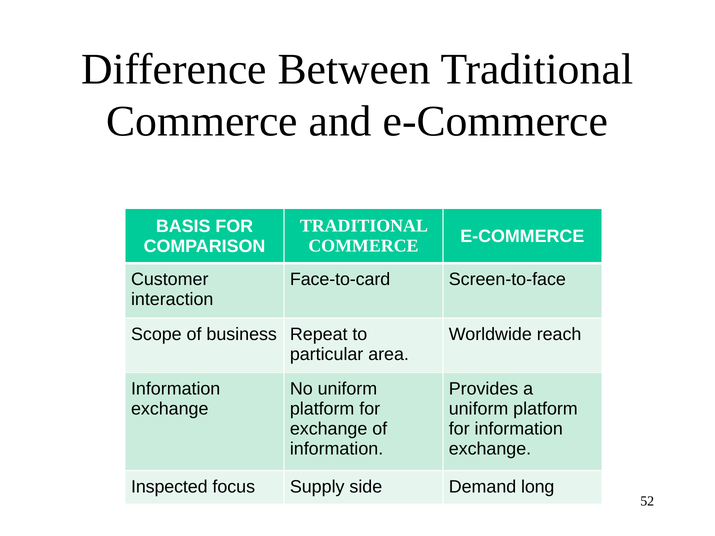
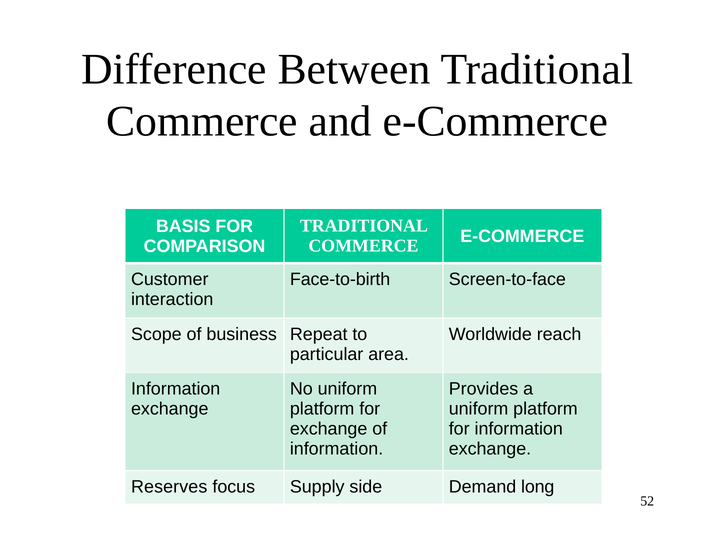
Face-to-card: Face-to-card -> Face-to-birth
Inspected: Inspected -> Reserves
